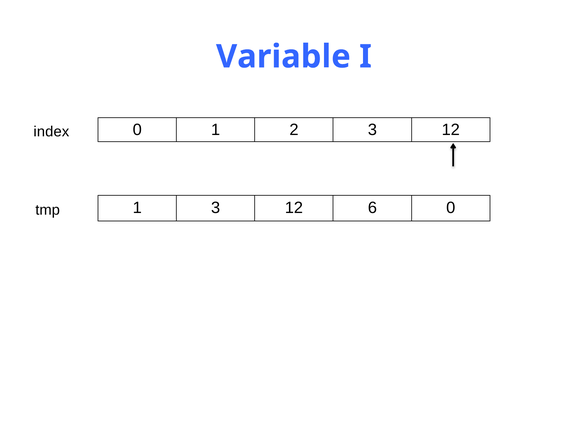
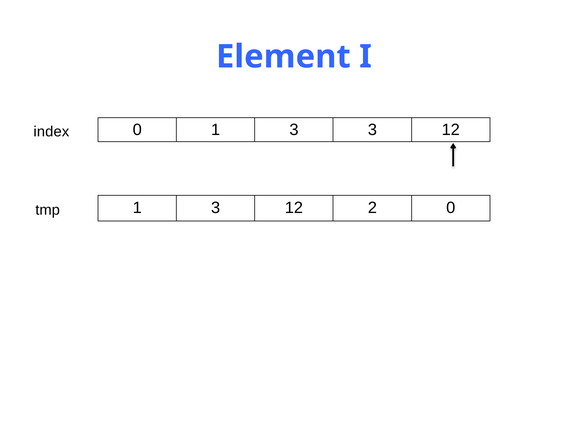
Variable: Variable -> Element
0 1 2: 2 -> 3
6: 6 -> 2
